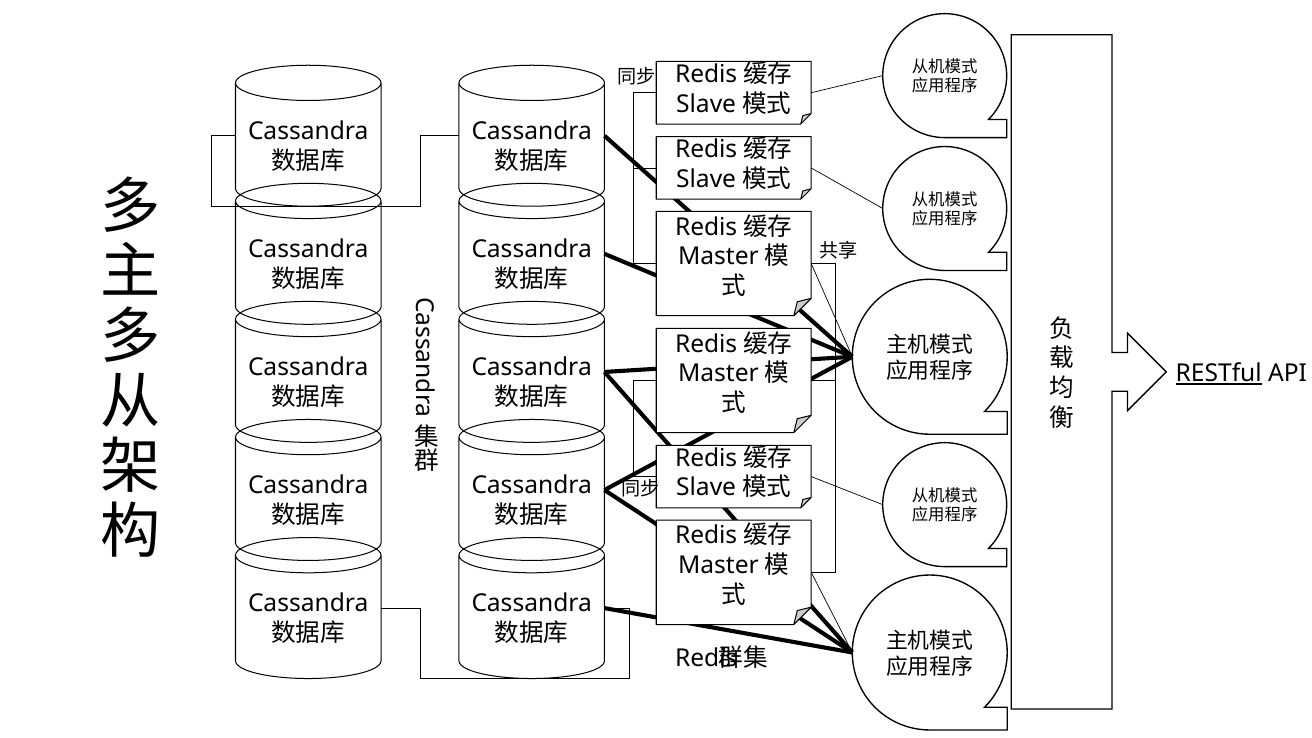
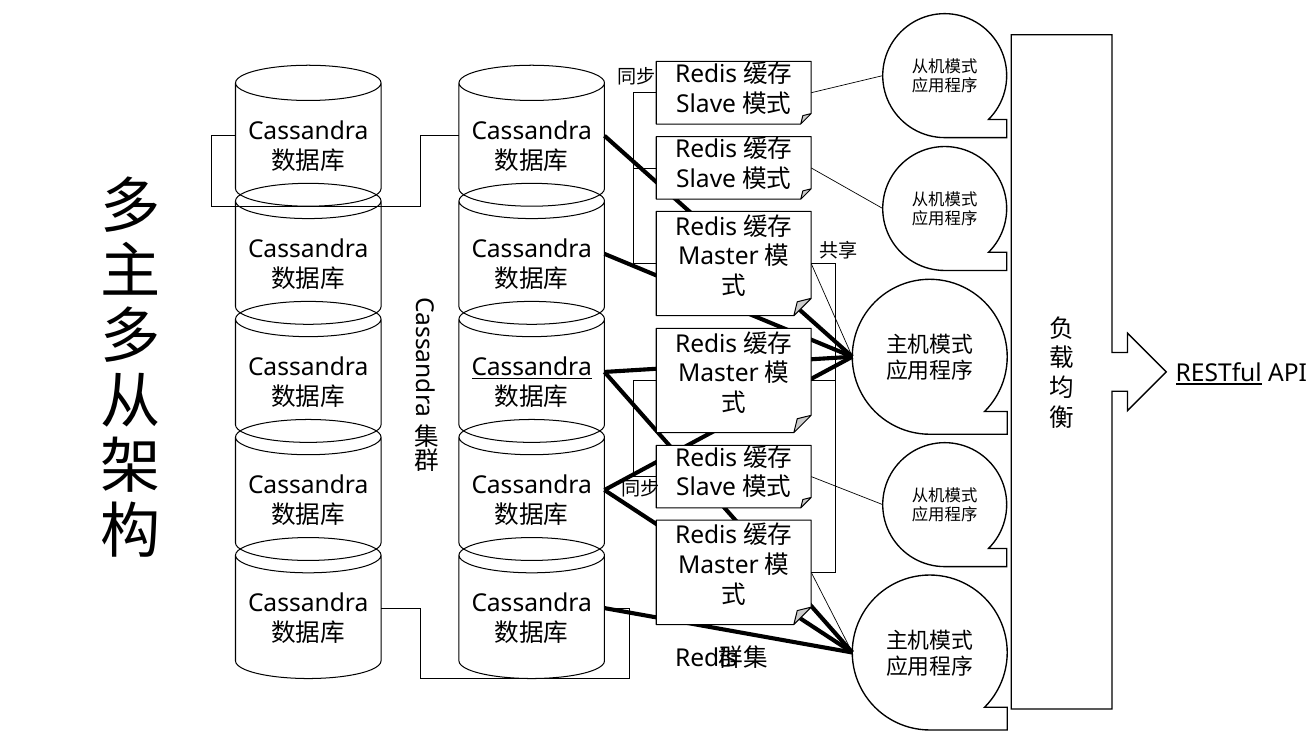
Cassandra at (532, 368) underline: none -> present
